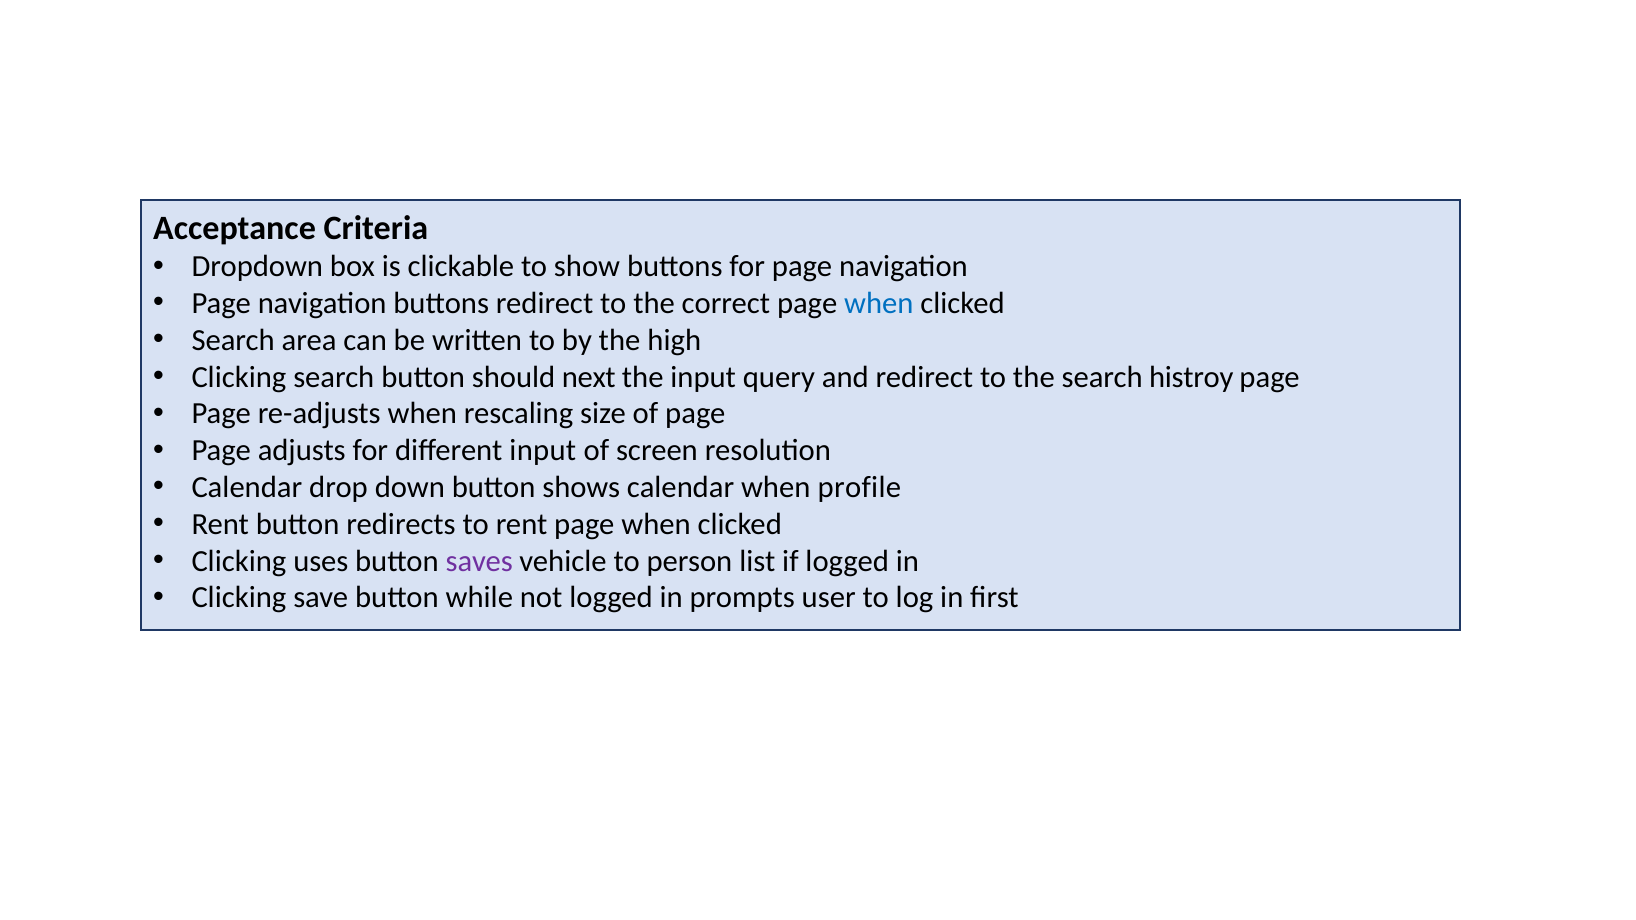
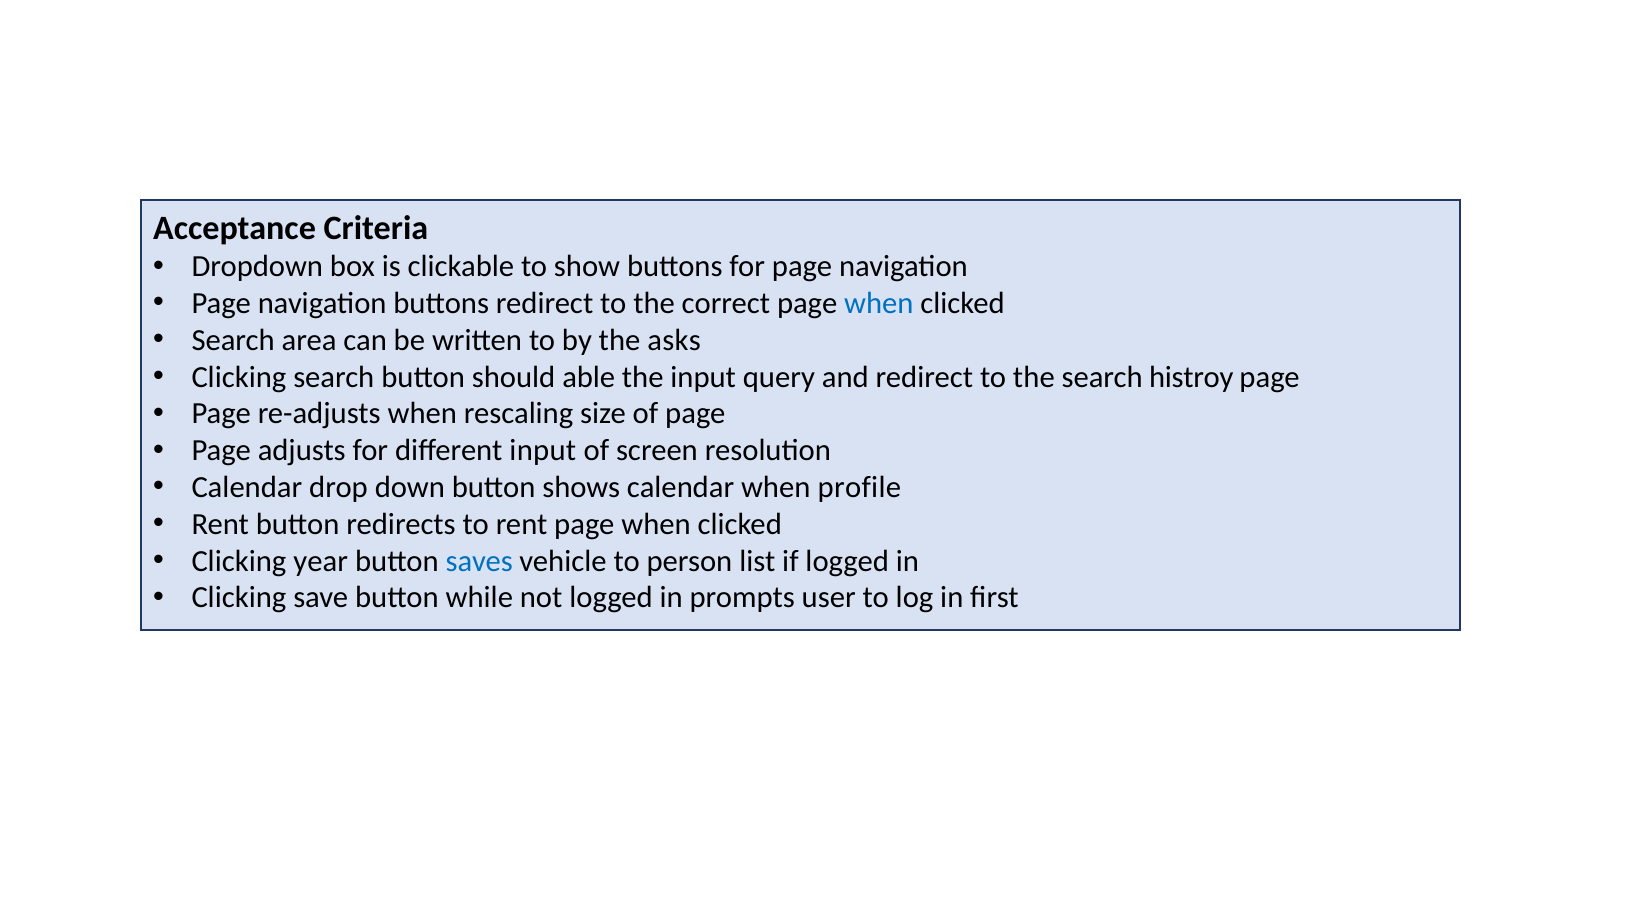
high: high -> asks
next: next -> able
uses: uses -> year
saves colour: purple -> blue
